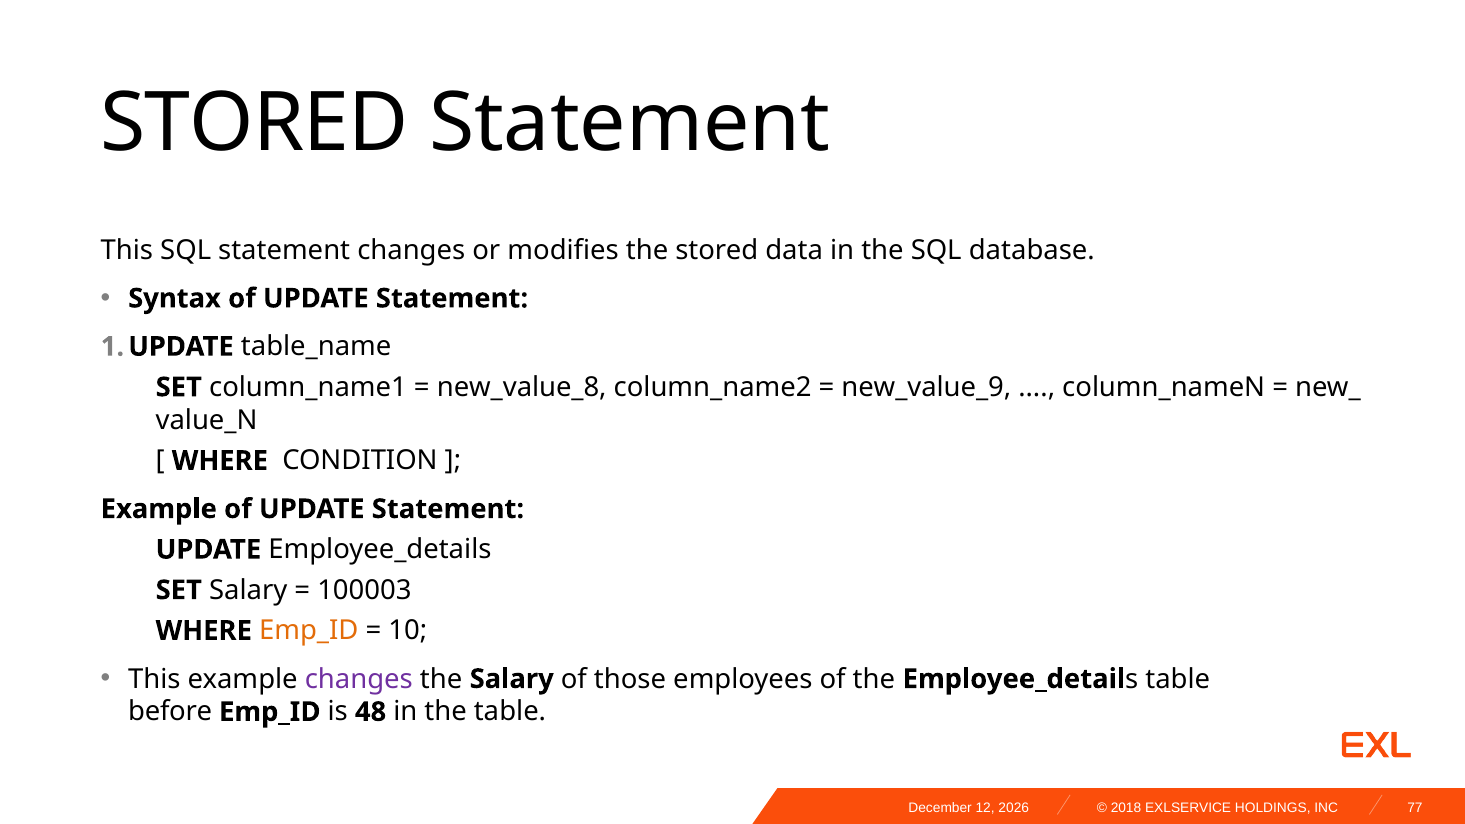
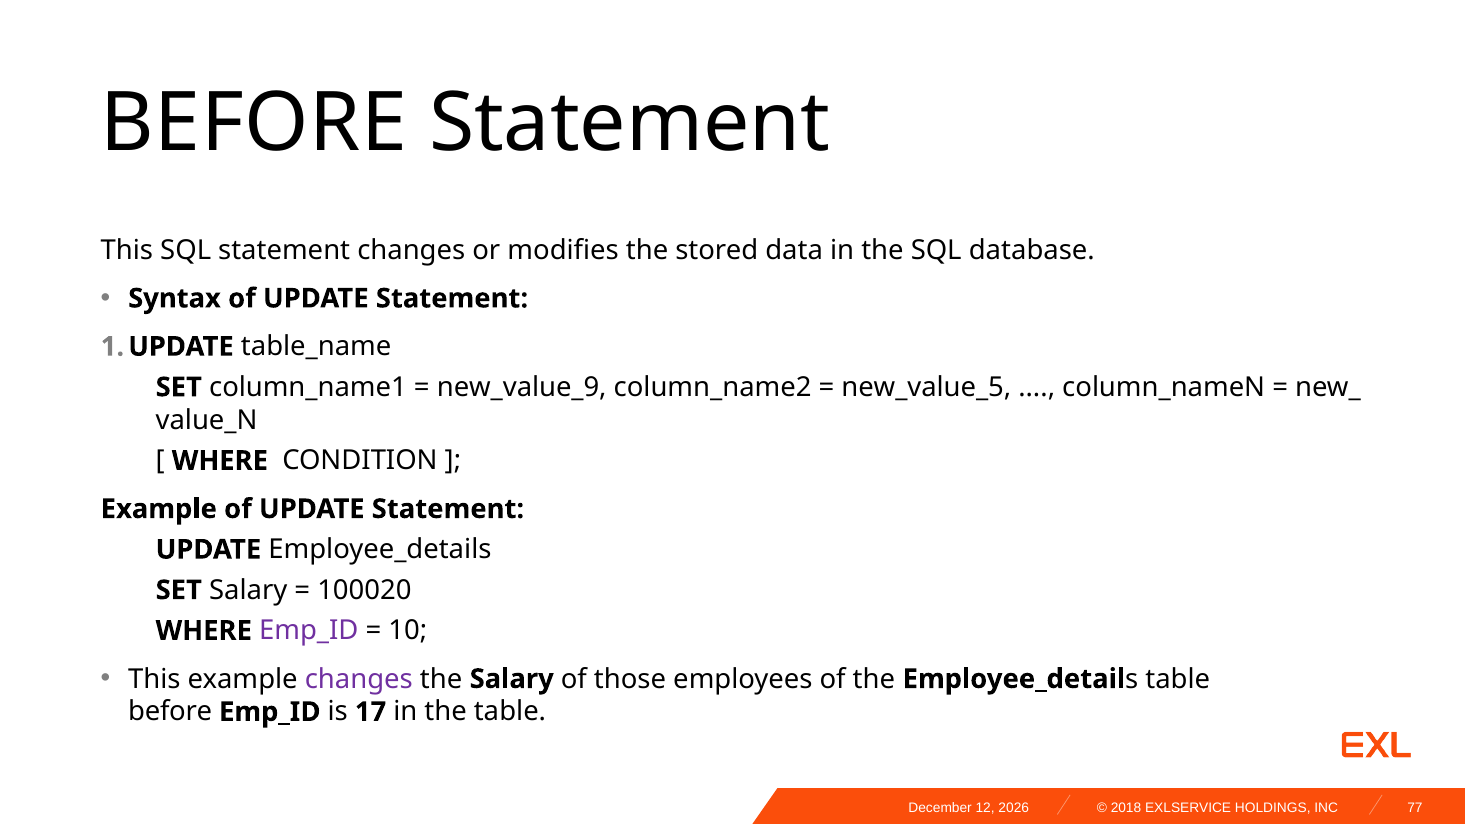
STORED at (255, 123): STORED -> BEFORE
new_value_8: new_value_8 -> new_value_9
new_value_9: new_value_9 -> new_value_5
100003: 100003 -> 100020
Emp_ID at (309, 631) colour: orange -> purple
48: 48 -> 17
